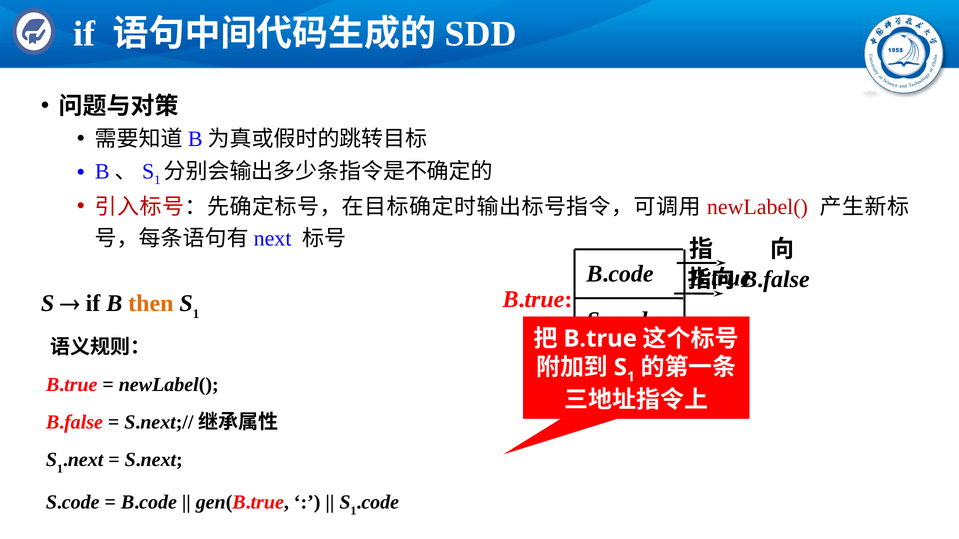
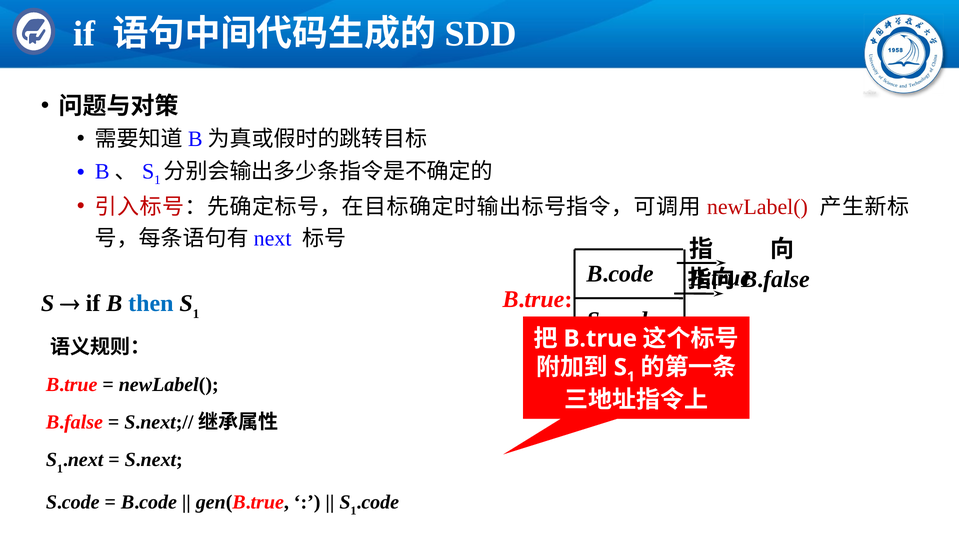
then colour: orange -> blue
